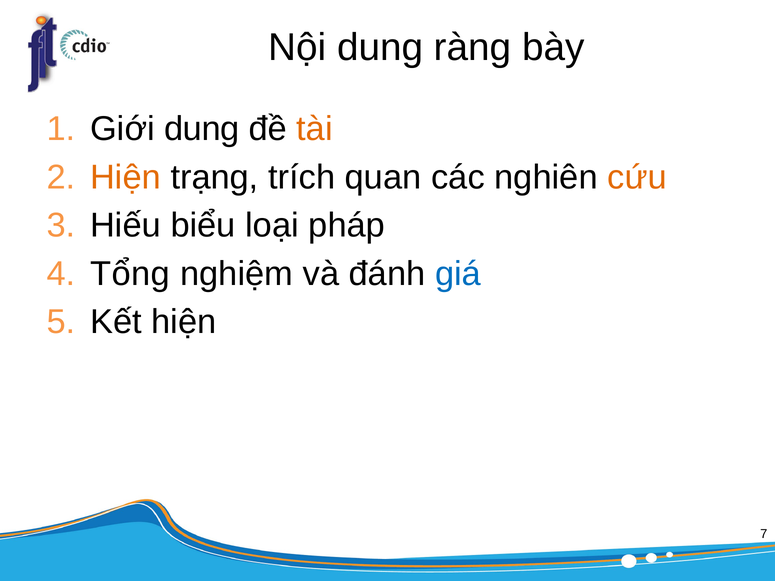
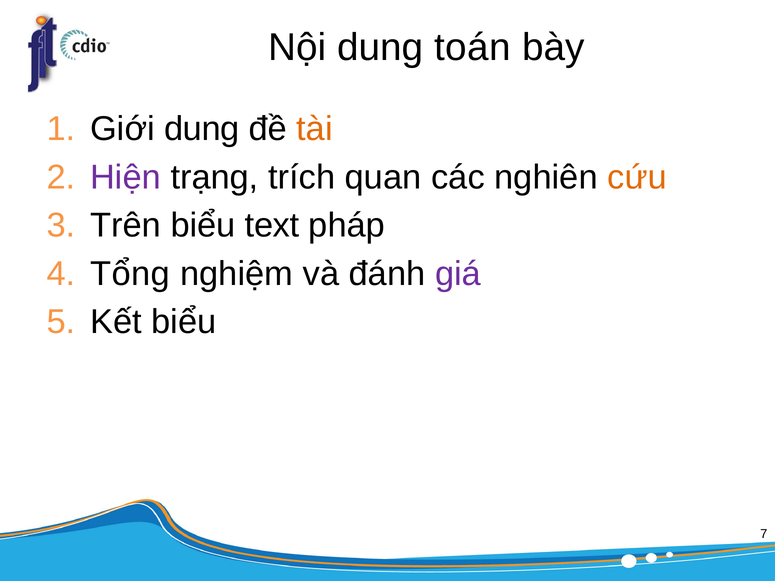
ràng: ràng -> toán
Hiện at (126, 177) colour: orange -> purple
Hiếu: Hiếu -> Trên
loại: loại -> text
giá colour: blue -> purple
Kết hiện: hiện -> biểu
